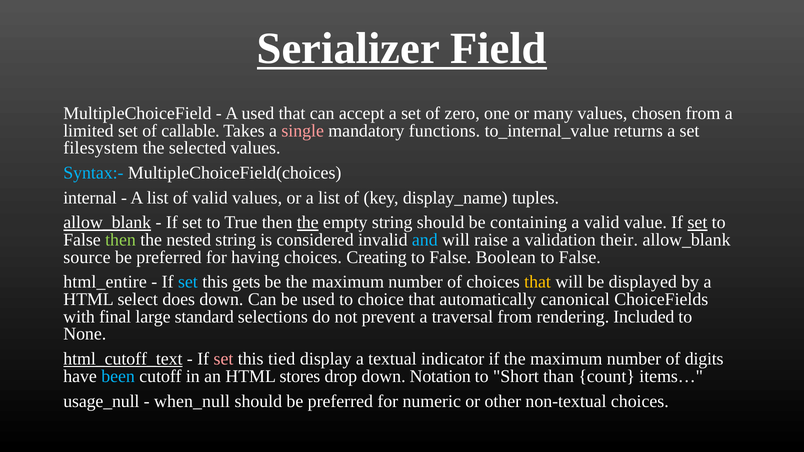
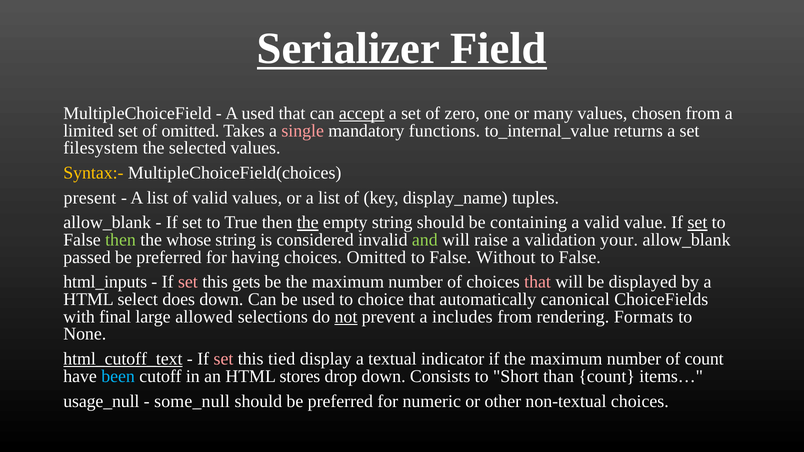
accept underline: none -> present
of callable: callable -> omitted
Syntax:- colour: light blue -> yellow
internal: internal -> present
allow_blank at (107, 223) underline: present -> none
nested: nested -> whose
and colour: light blue -> light green
their: their -> your
source: source -> passed
choices Creating: Creating -> Omitted
Boolean: Boolean -> Without
html_entire: html_entire -> html_inputs
set at (188, 282) colour: light blue -> pink
that at (538, 282) colour: yellow -> pink
standard: standard -> allowed
not underline: none -> present
traversal: traversal -> includes
Included: Included -> Formats
of digits: digits -> count
Notation: Notation -> Consists
when_null: when_null -> some_null
